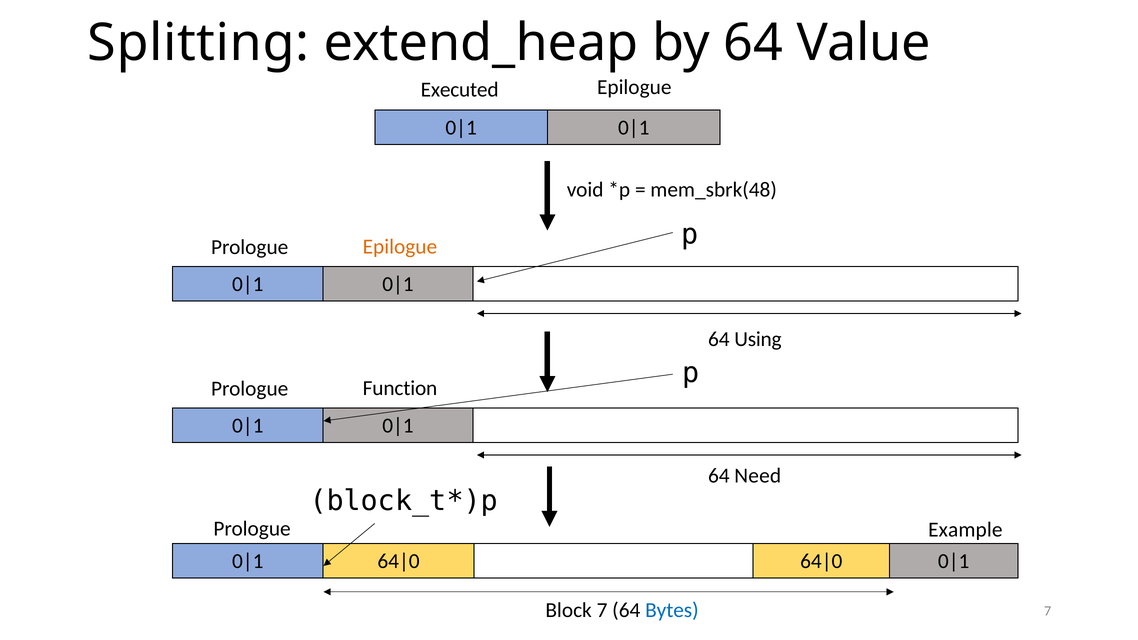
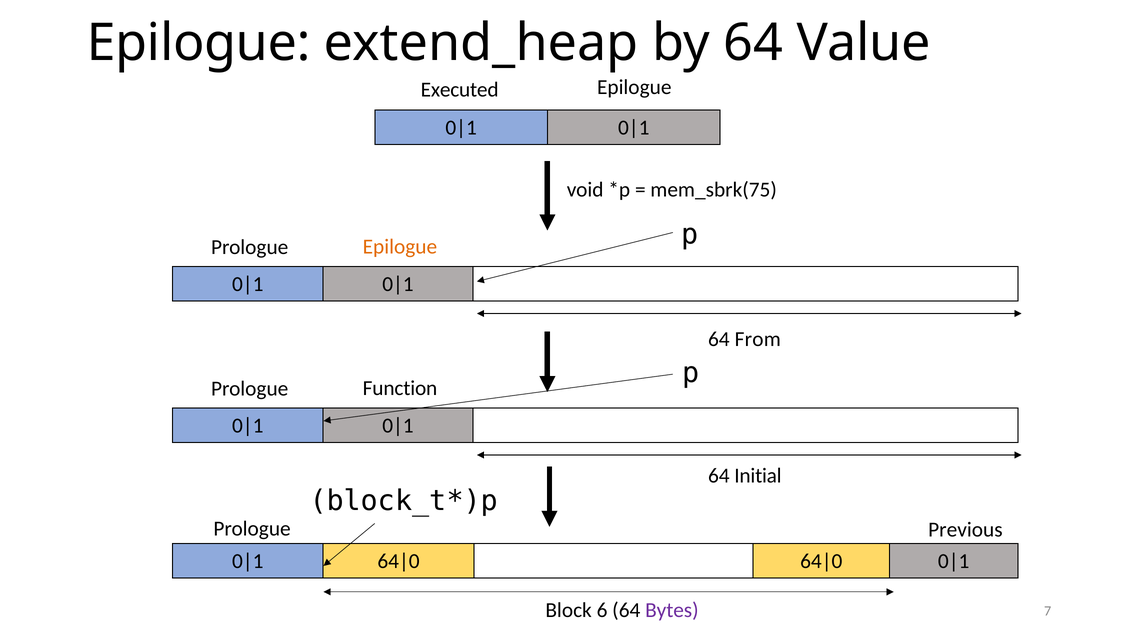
Splitting at (198, 43): Splitting -> Epilogue
mem_sbrk(48: mem_sbrk(48 -> mem_sbrk(75
Using: Using -> From
Need: Need -> Initial
Example: Example -> Previous
Block 7: 7 -> 6
Bytes colour: blue -> purple
